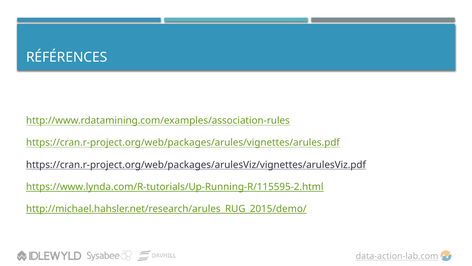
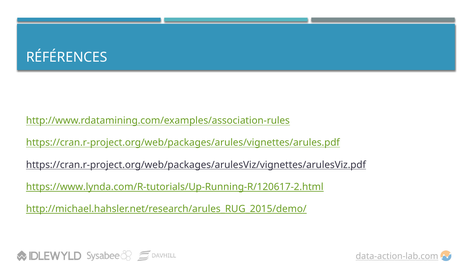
https://www.lynda.com/R-tutorials/Up-Running-R/115595-2.html: https://www.lynda.com/R-tutorials/Up-Running-R/115595-2.html -> https://www.lynda.com/R-tutorials/Up-Running-R/120617-2.html
